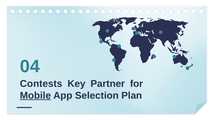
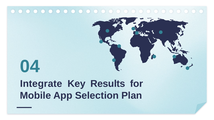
Contests: Contests -> Integrate
Partner: Partner -> Results
Mobile underline: present -> none
